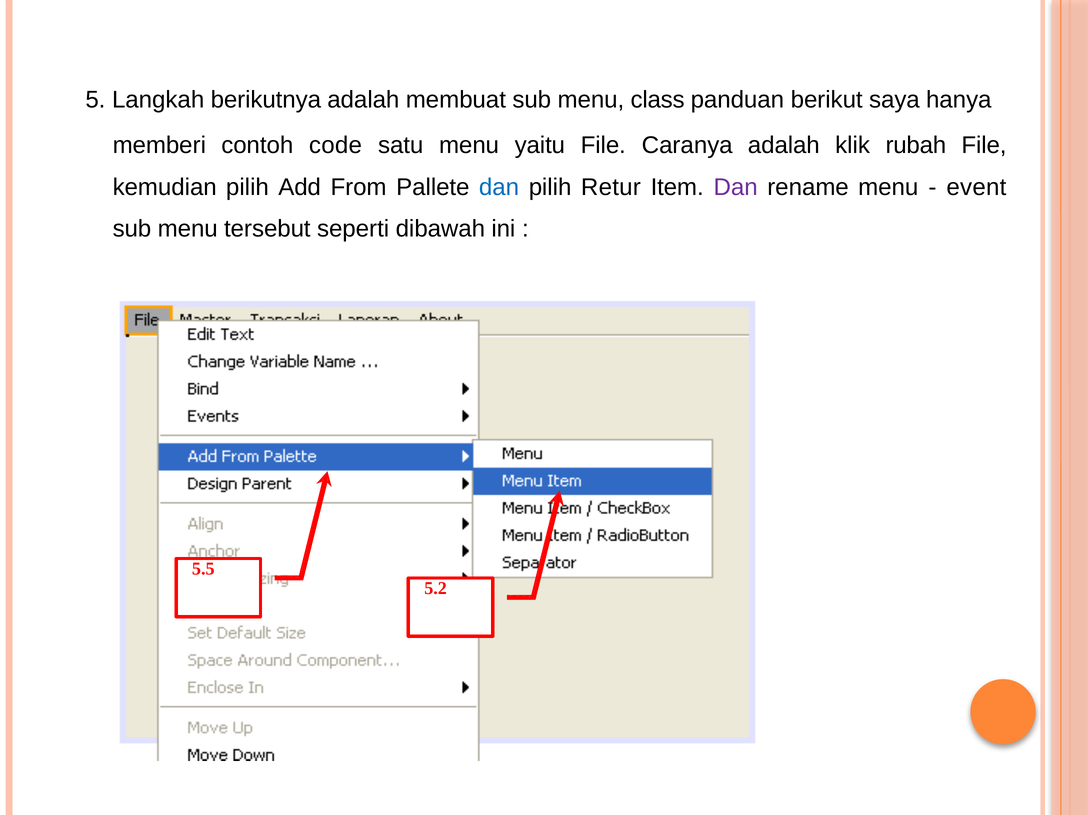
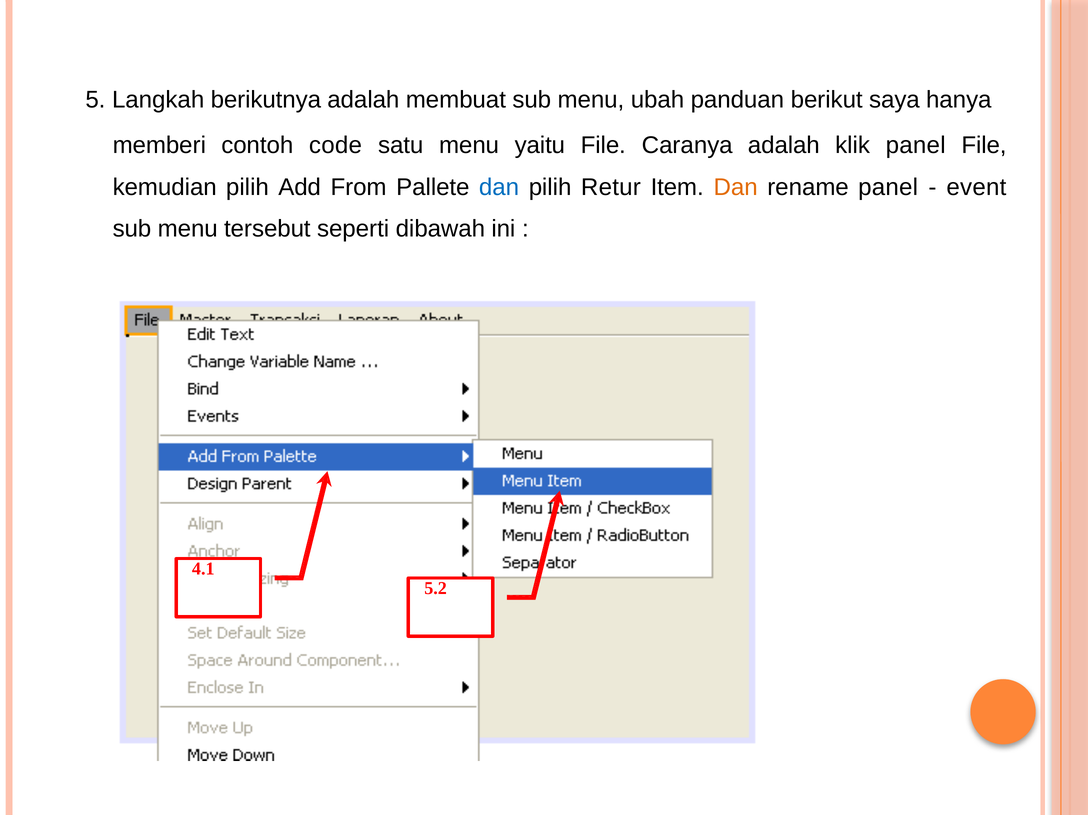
class: class -> ubah
klik rubah: rubah -> panel
Dan at (736, 187) colour: purple -> orange
rename menu: menu -> panel
5.5: 5.5 -> 4.1
